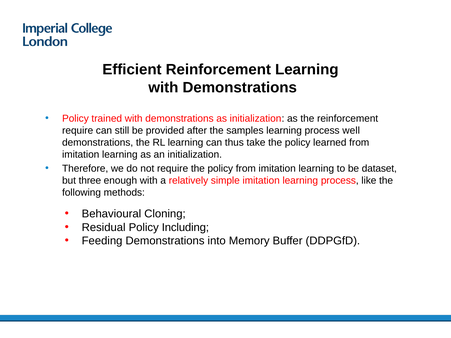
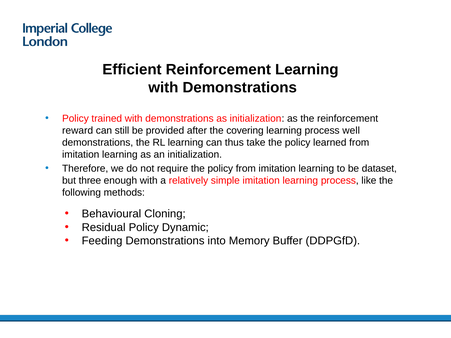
require at (78, 131): require -> reward
samples: samples -> covering
Including: Including -> Dynamic
